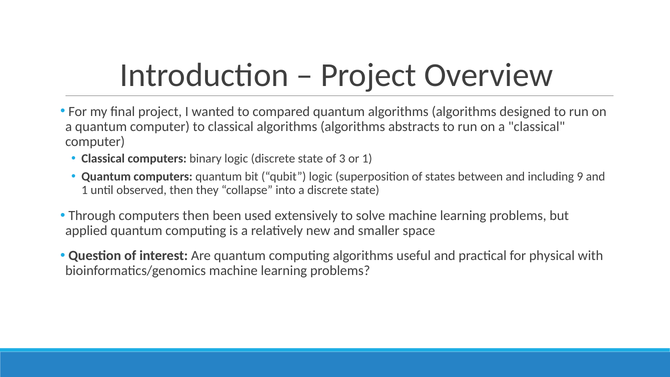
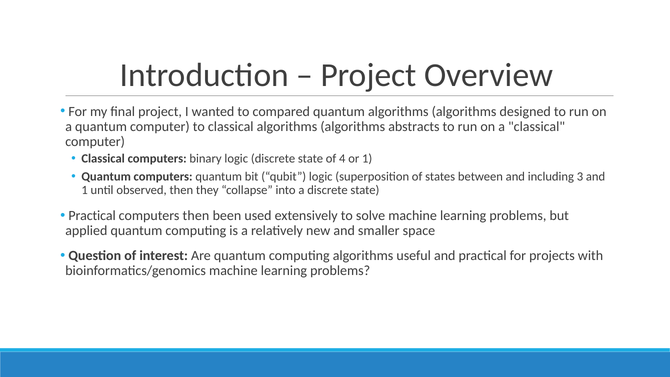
3: 3 -> 4
9: 9 -> 3
Through at (92, 216): Through -> Practical
physical: physical -> projects
